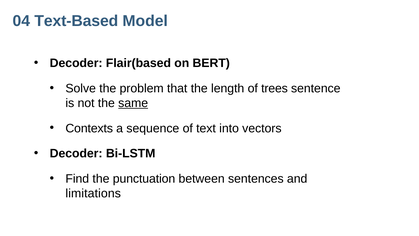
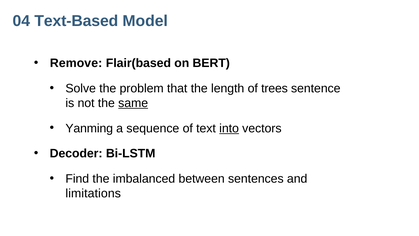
Decoder at (76, 63): Decoder -> Remove
Contexts: Contexts -> Yanming
into underline: none -> present
punctuation: punctuation -> imbalanced
